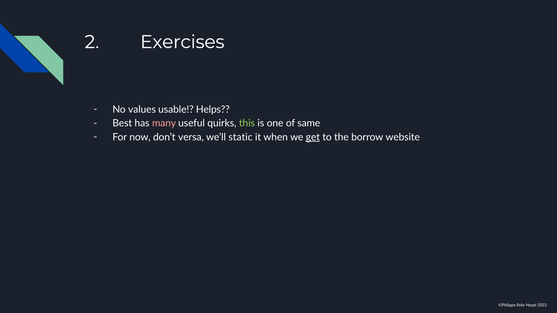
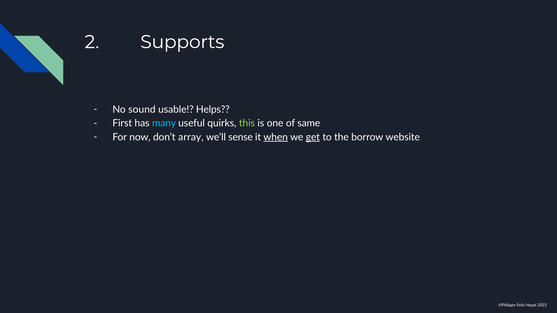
Exercises: Exercises -> Supports
values: values -> sound
Best: Best -> First
many colour: pink -> light blue
versa: versa -> array
static: static -> sense
when underline: none -> present
